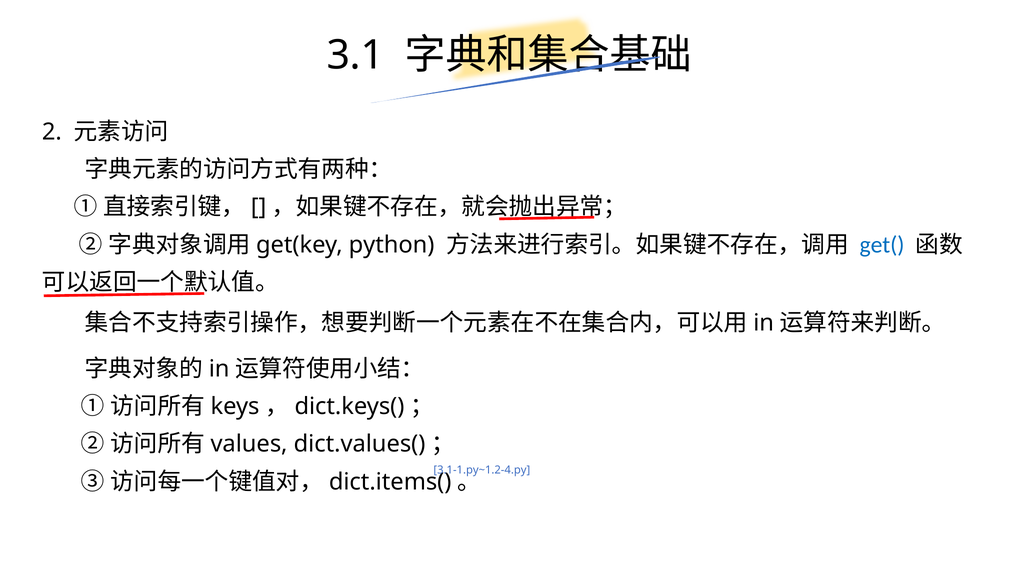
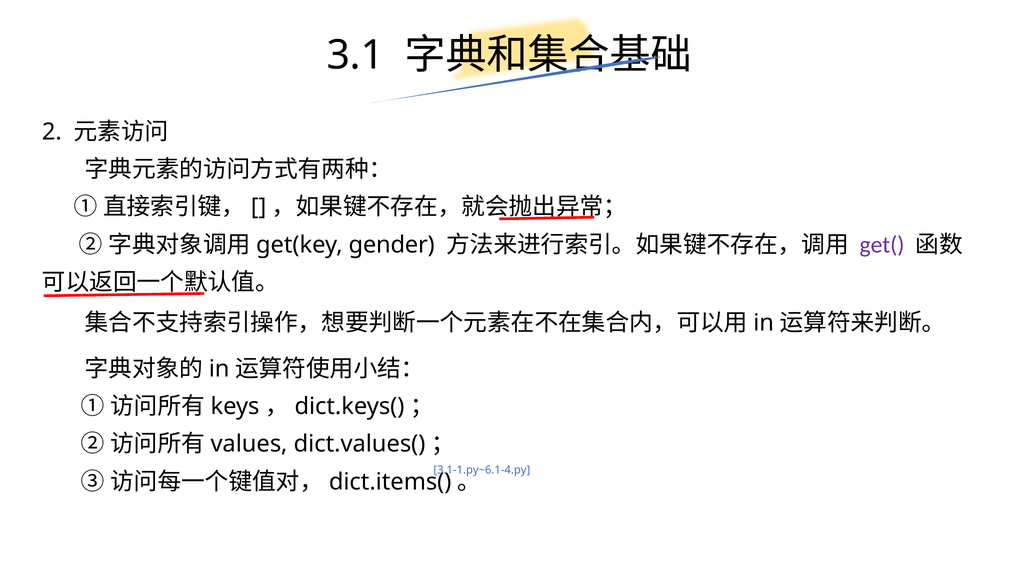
python: python -> gender
get( colour: blue -> purple
3.1-1.py~1.2-4.py: 3.1-1.py~1.2-4.py -> 3.1-1.py~6.1-4.py
